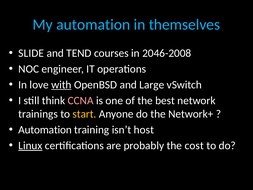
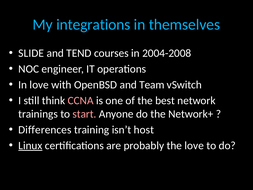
My automation: automation -> integrations
2046-2008: 2046-2008 -> 2004-2008
with underline: present -> none
Large: Large -> Team
start colour: yellow -> pink
Automation at (45, 130): Automation -> Differences
the cost: cost -> love
